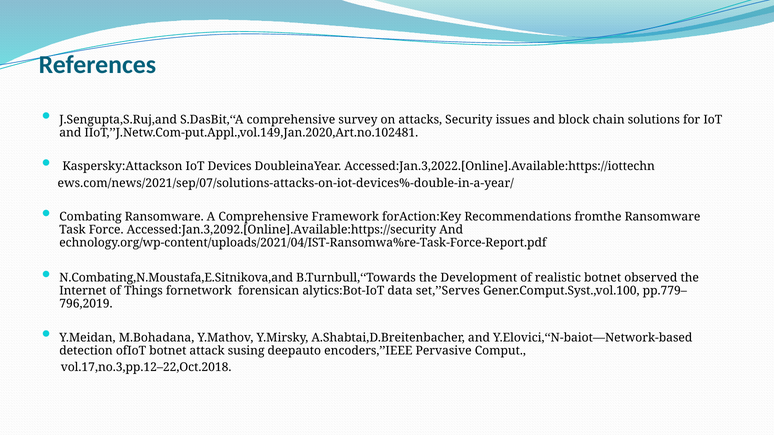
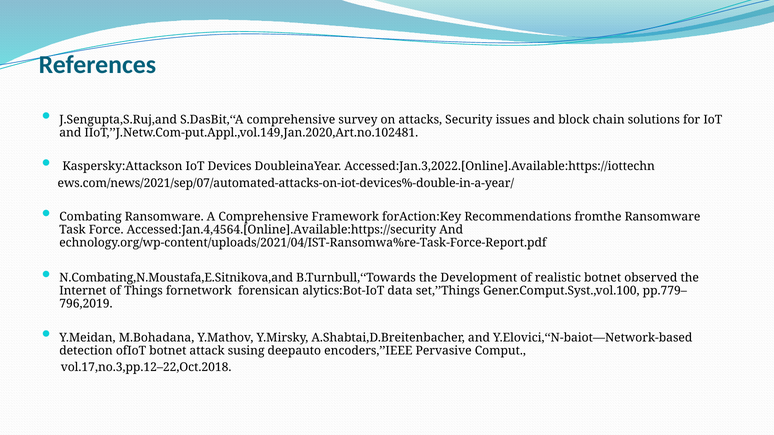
ews.com/news/2021/sep/07/solutions-attacks-on-iot-devices%-double-in-a-year/: ews.com/news/2021/sep/07/solutions-attacks-on-iot-devices%-double-in-a-year/ -> ews.com/news/2021/sep/07/automated-attacks-on-iot-devices%-double-in-a-year/
Accessed:Jan.3,2092.[Online].Available:https://security: Accessed:Jan.3,2092.[Online].Available:https://security -> Accessed:Jan.4,4564.[Online].Available:https://security
set,’’Serves: set,’’Serves -> set,’’Things
